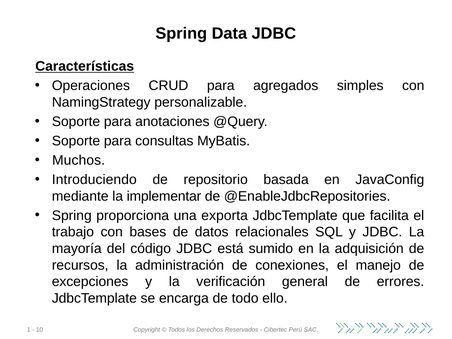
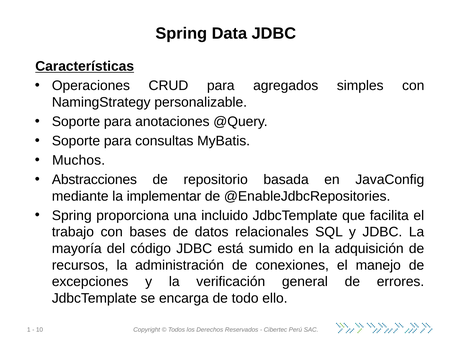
Introduciendo: Introduciendo -> Abstracciones
exporta: exporta -> incluido
